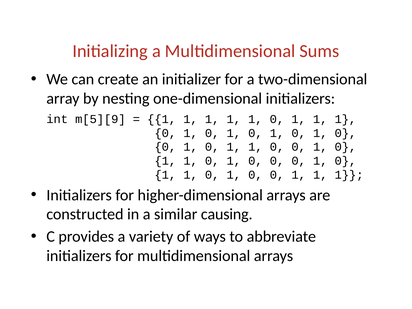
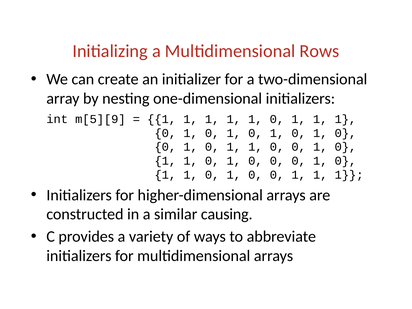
Sums: Sums -> Rows
